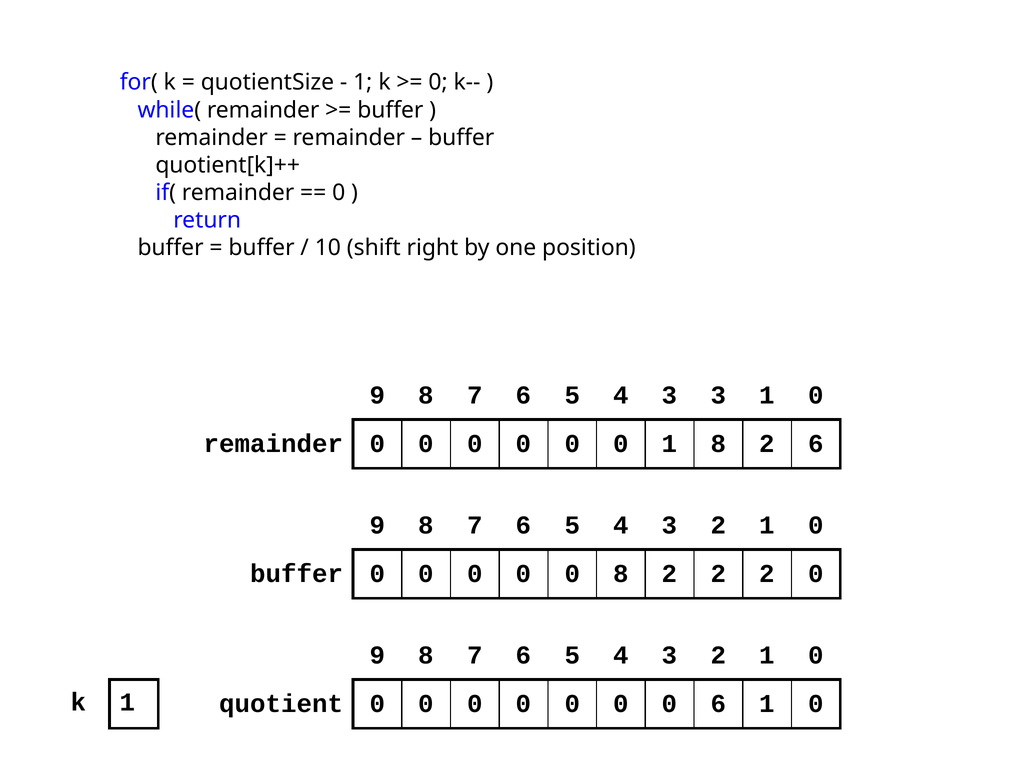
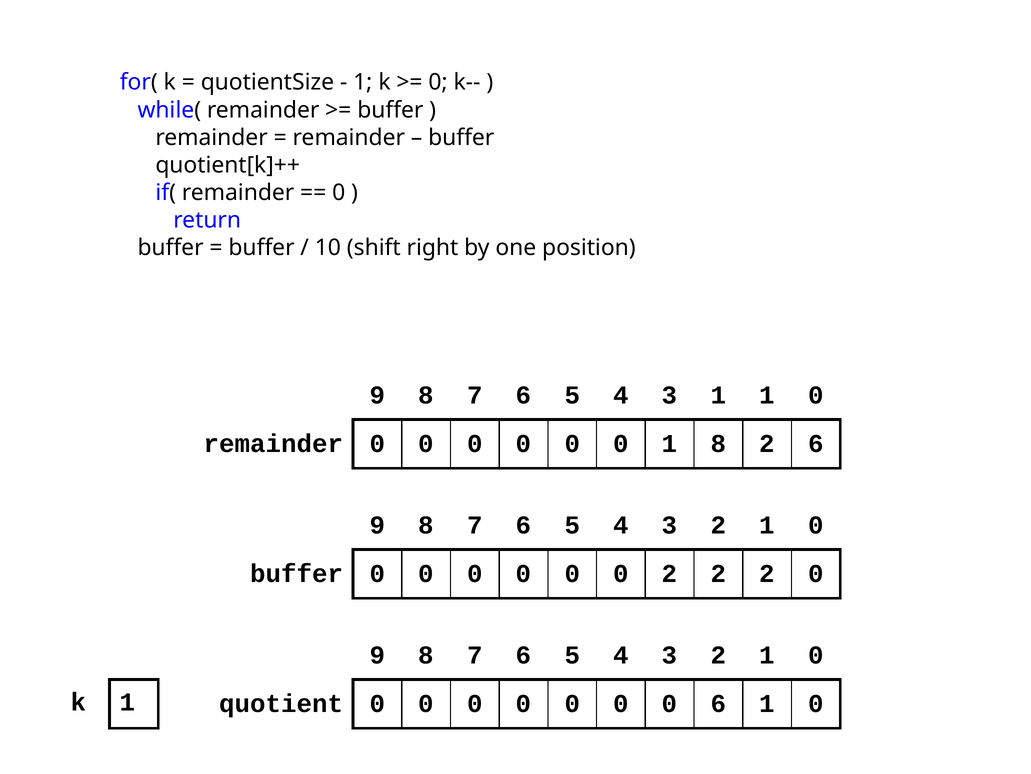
3 3: 3 -> 1
8 at (621, 573): 8 -> 0
